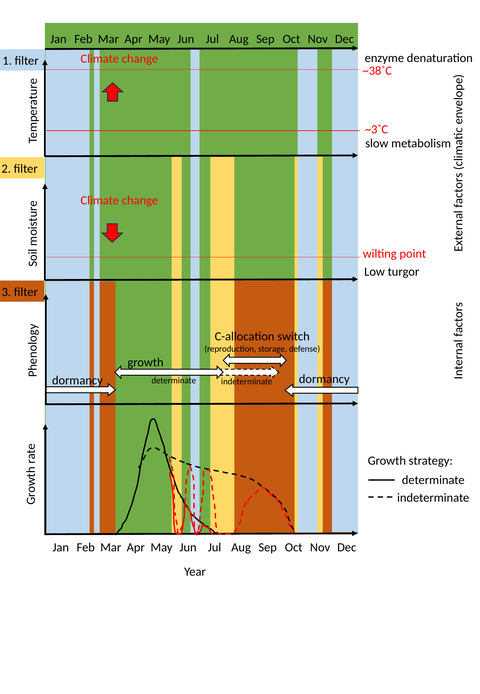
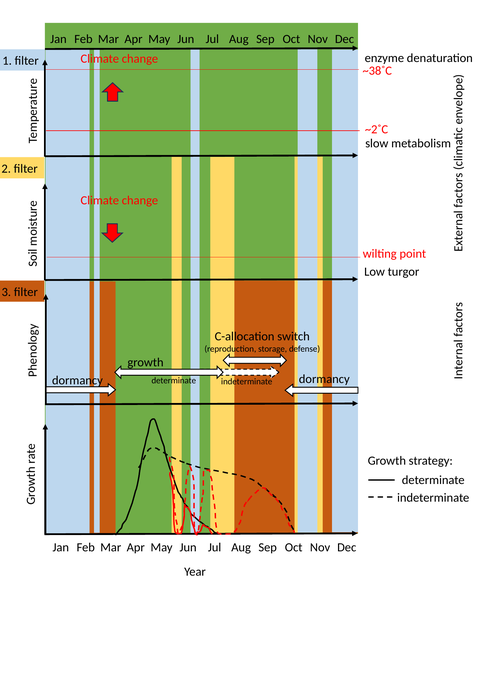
~3˚C: ~3˚C -> ~2˚C
